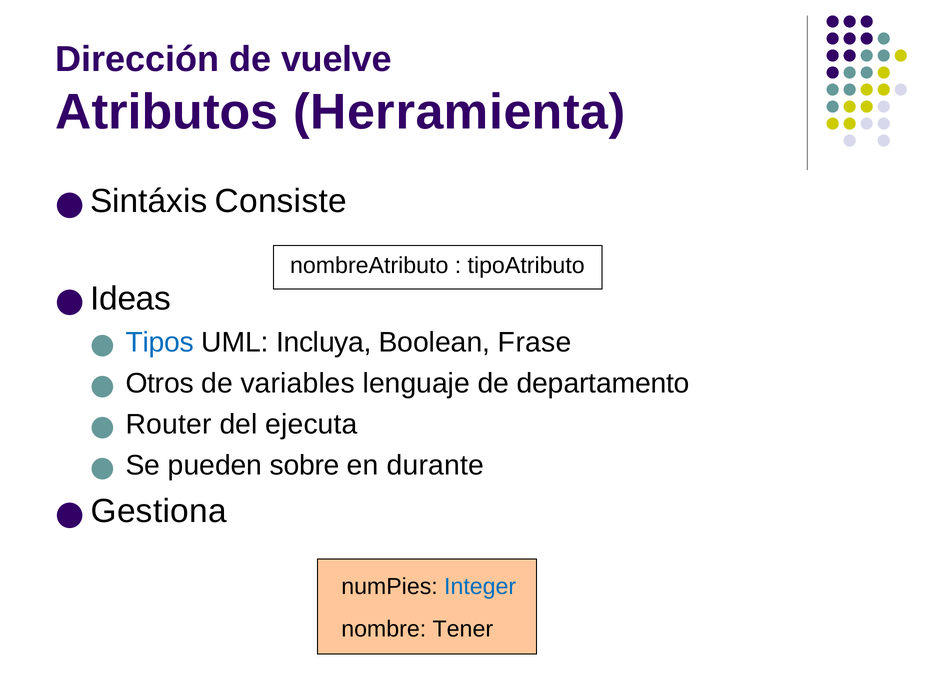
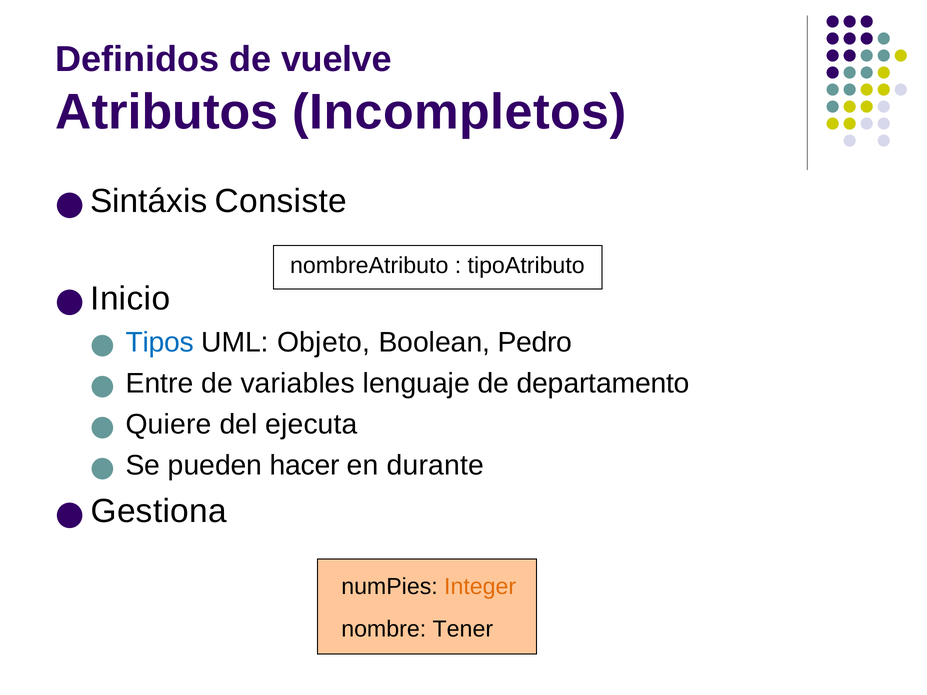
Dirección: Dirección -> Definidos
Herramienta: Herramienta -> Incompletos
Ideas: Ideas -> Inicio
Incluya: Incluya -> Objeto
Frase: Frase -> Pedro
Otros: Otros -> Entre
Router: Router -> Quiere
sobre: sobre -> hacer
Integer colour: blue -> orange
